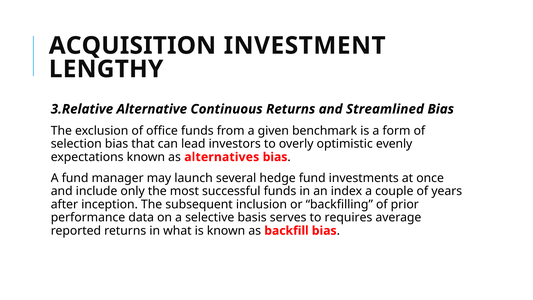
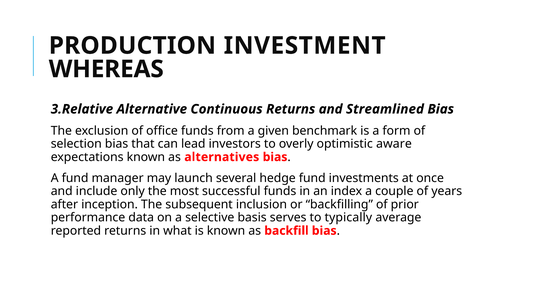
ACQUISITION: ACQUISITION -> PRODUCTION
LENGTHY: LENGTHY -> WHEREAS
evenly: evenly -> aware
requires: requires -> typically
